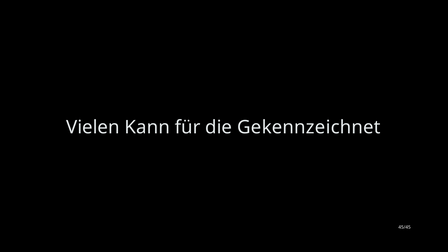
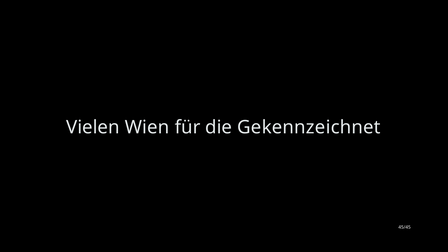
Kann: Kann -> Wien
